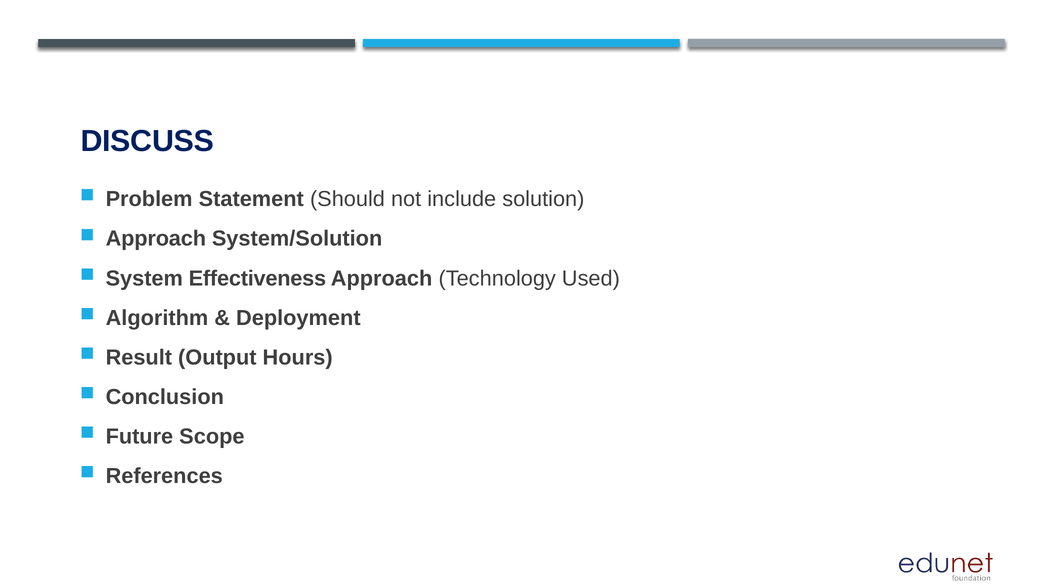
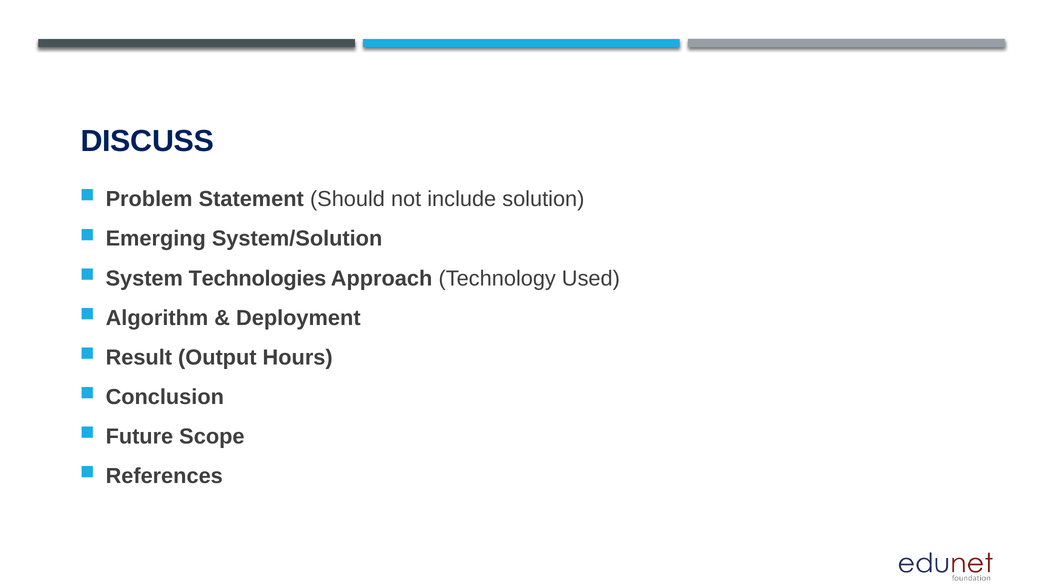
Approach at (156, 239): Approach -> Emerging
Effectiveness: Effectiveness -> Technologies
